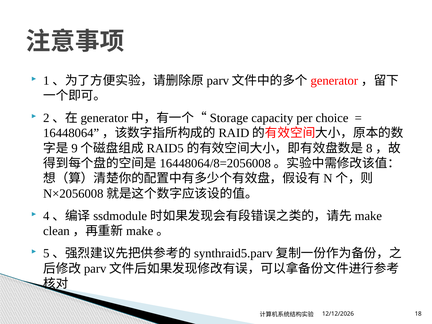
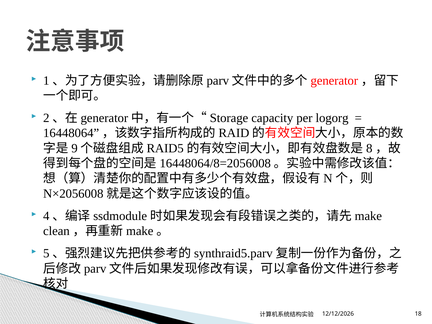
choice: choice -> logorg
